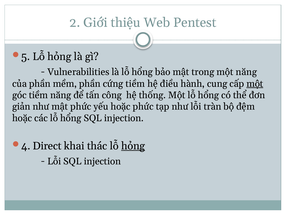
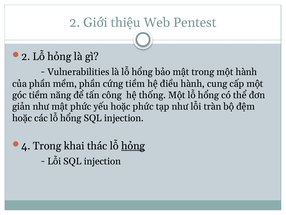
5 at (26, 56): 5 -> 2
một năng: năng -> hành
một at (255, 83) underline: present -> none
4 Direct: Direct -> Trong
